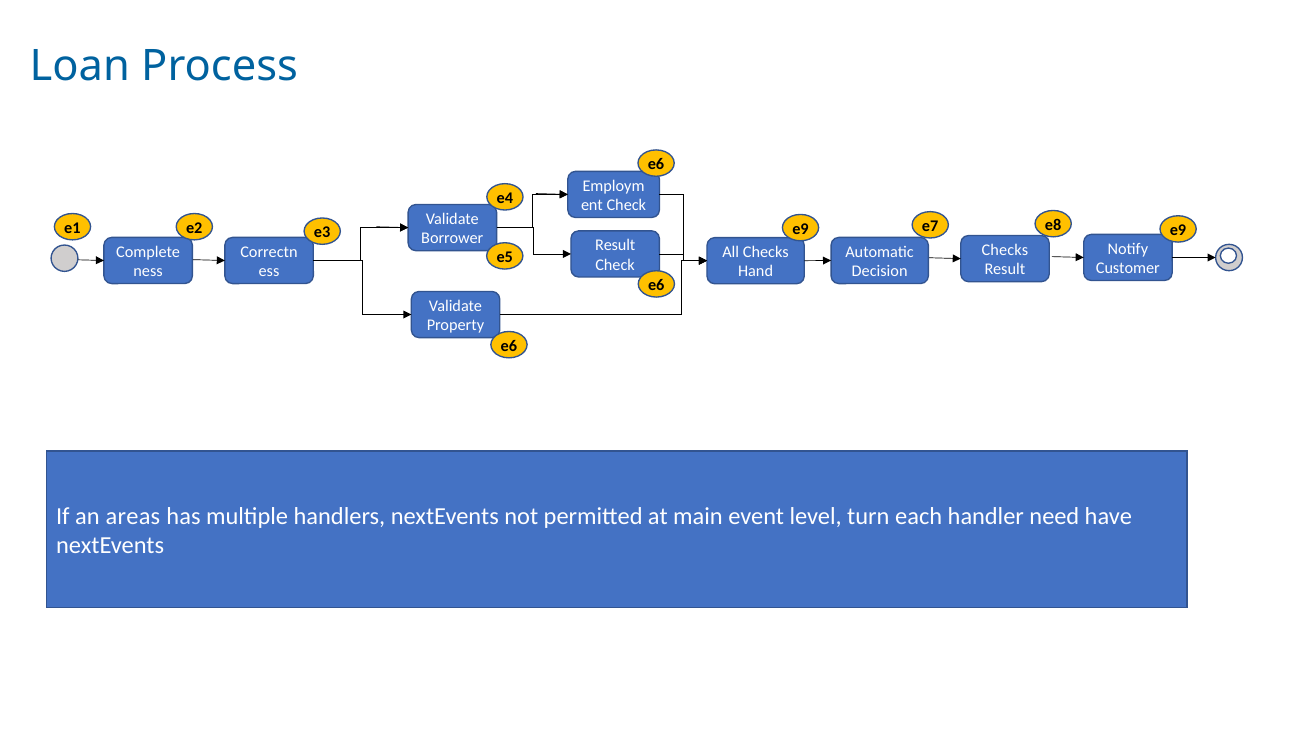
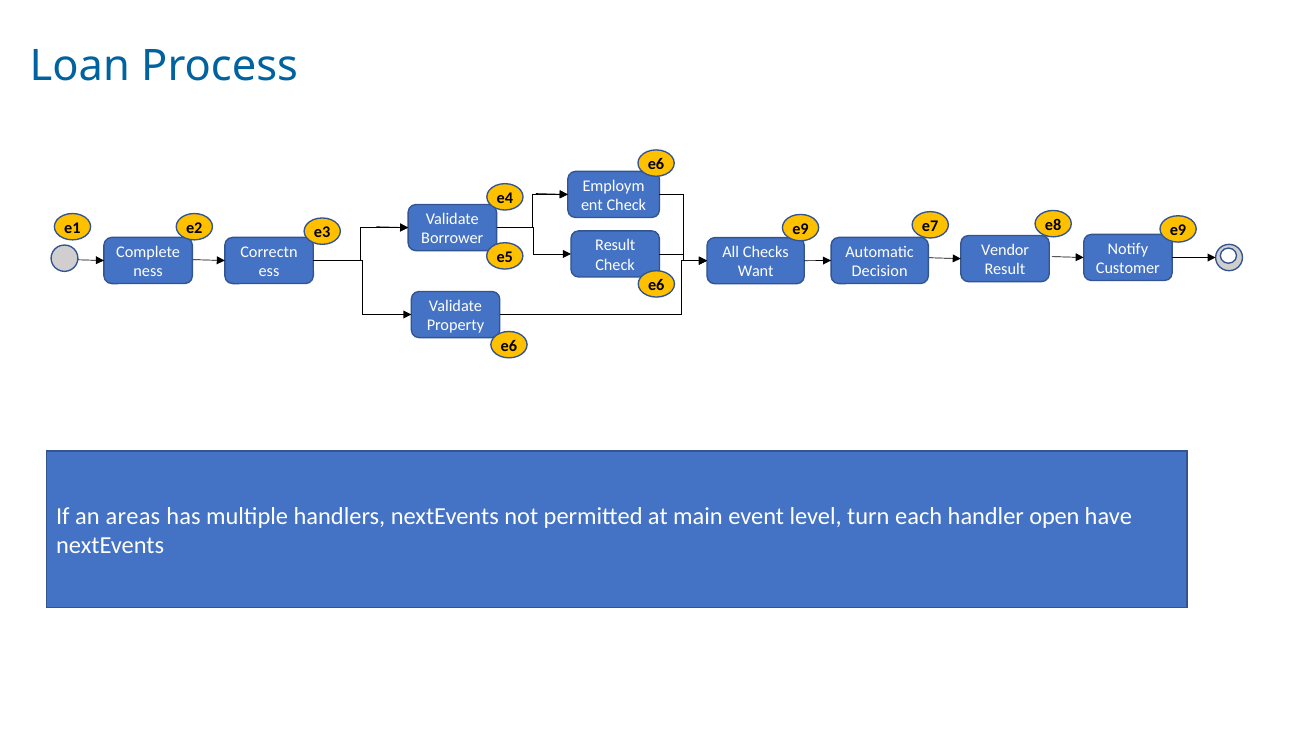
Checks at (1005, 250): Checks -> Vendor
Hand: Hand -> Want
need: need -> open
